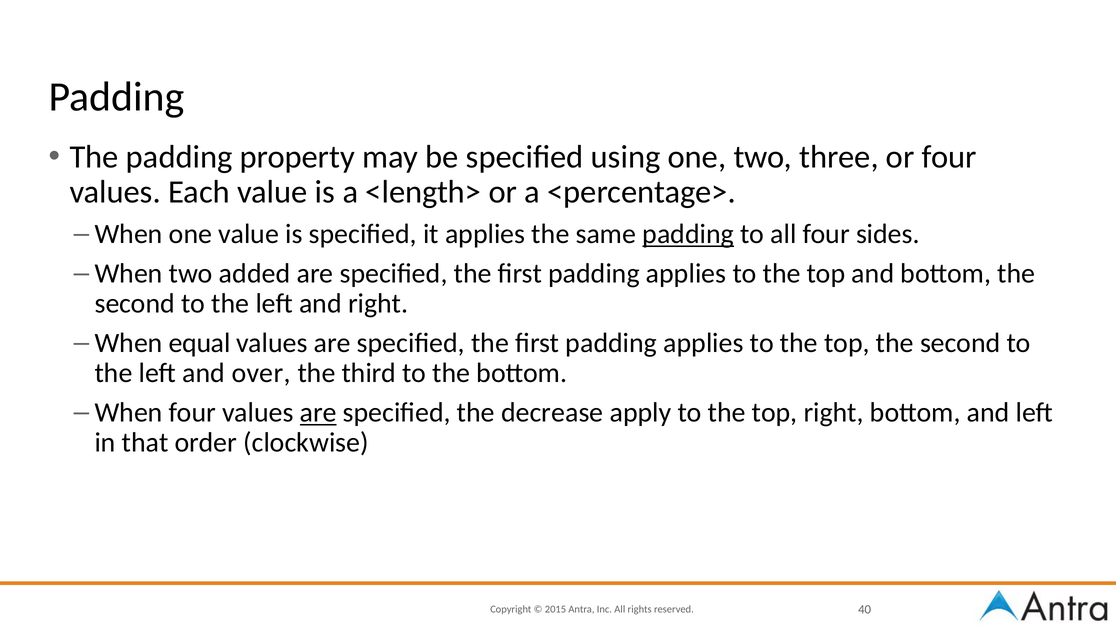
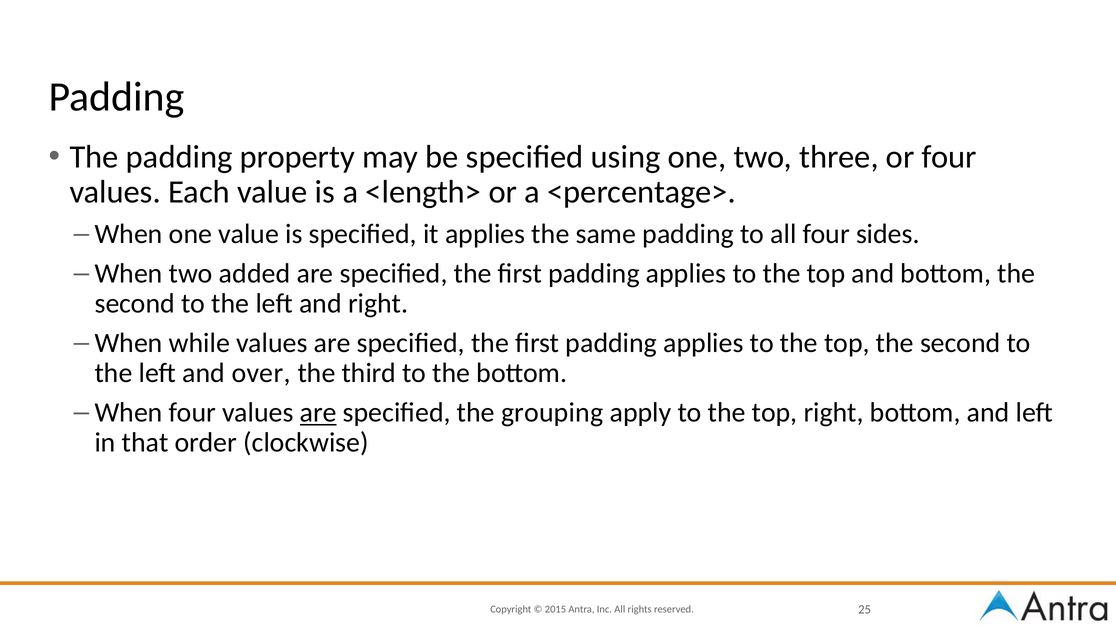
padding at (688, 234) underline: present -> none
equal: equal -> while
decrease: decrease -> grouping
40: 40 -> 25
